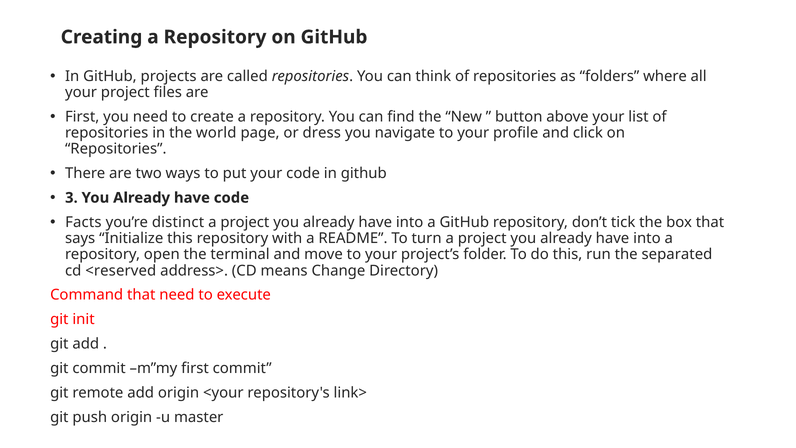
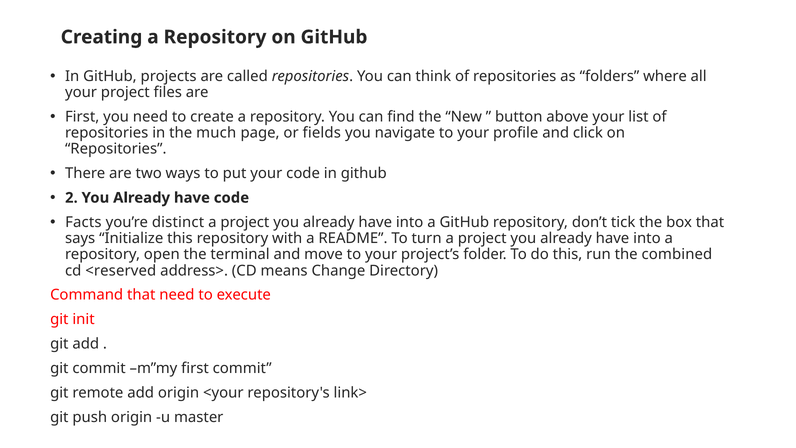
world: world -> much
dress: dress -> fields
3: 3 -> 2
separated: separated -> combined
